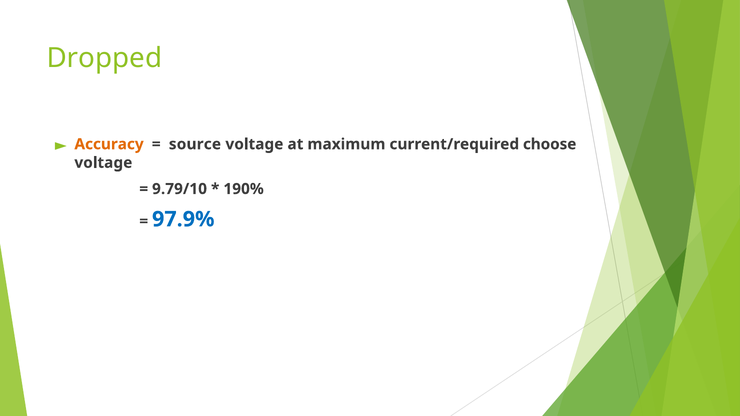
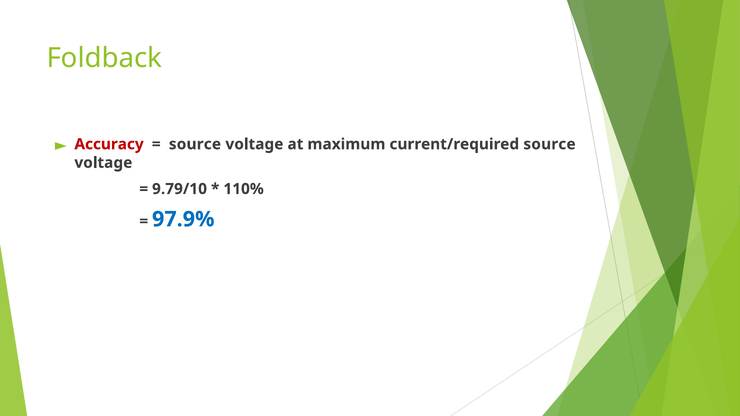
Dropped: Dropped -> Foldback
Accuracy colour: orange -> red
current/required choose: choose -> source
190%: 190% -> 110%
